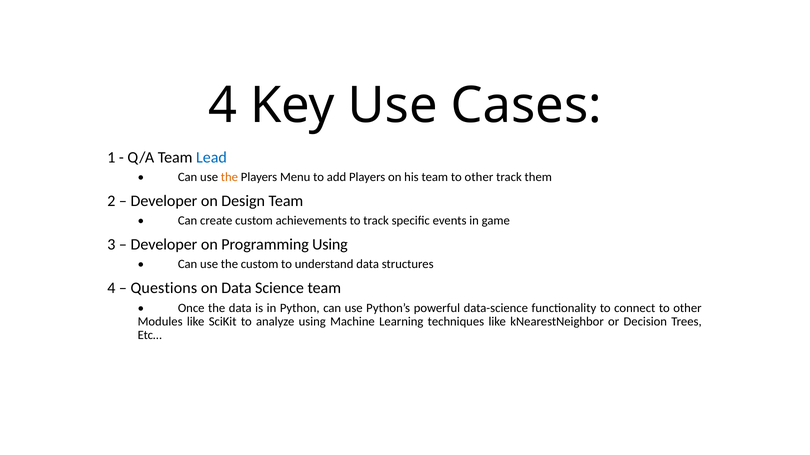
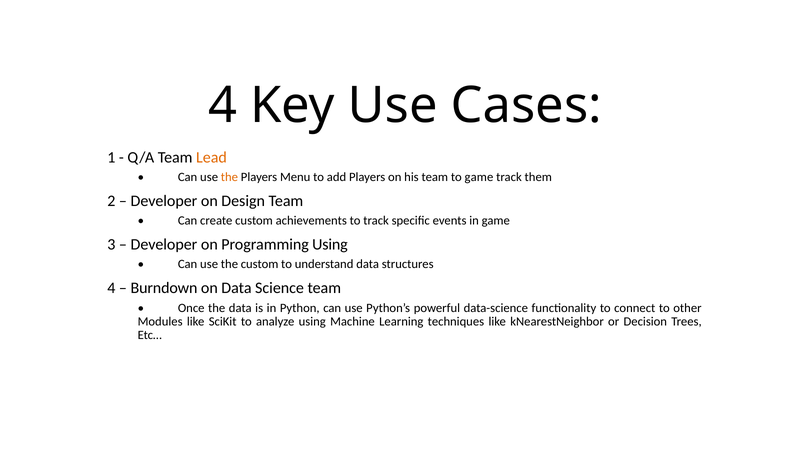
Lead colour: blue -> orange
team to other: other -> game
Questions: Questions -> Burndown
